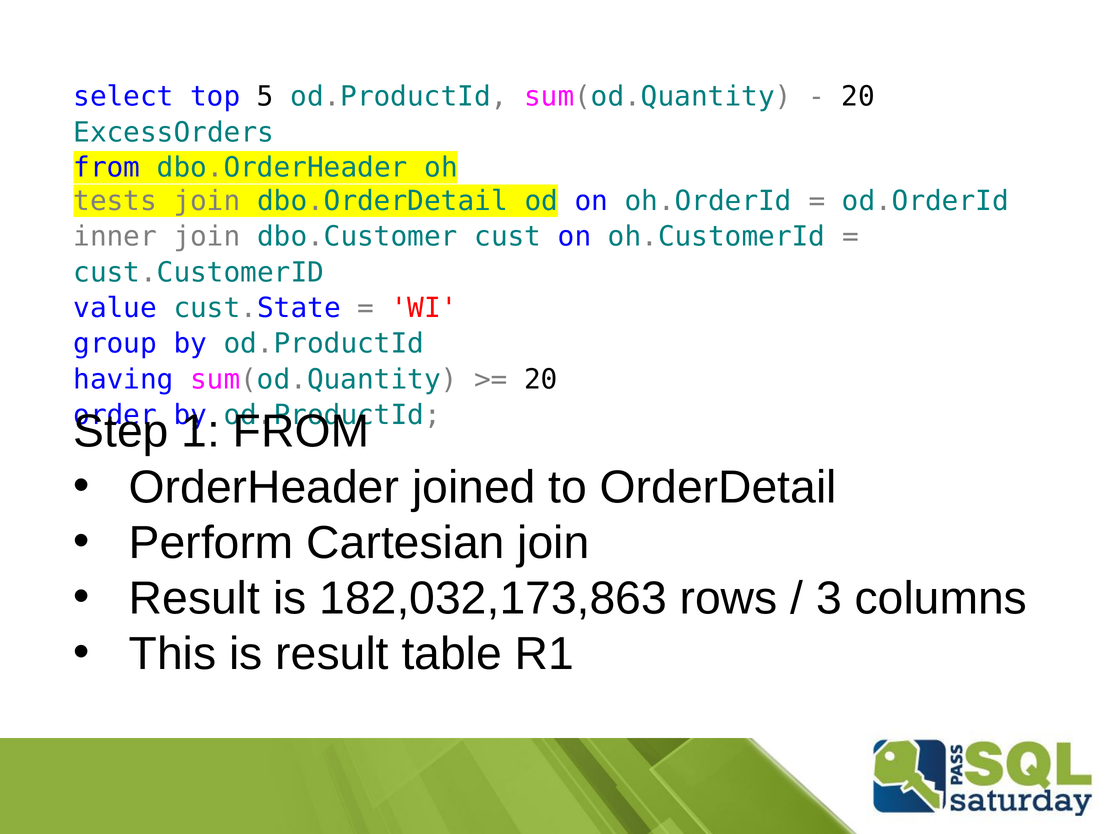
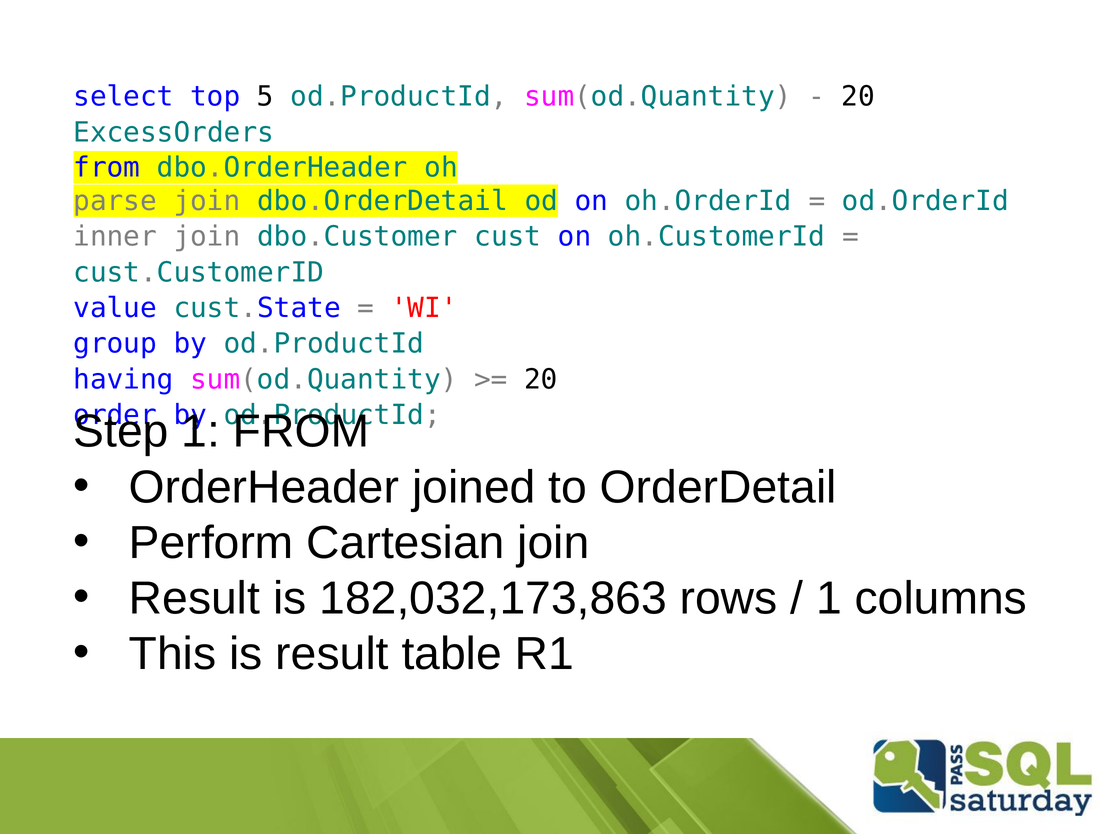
tests: tests -> parse
3 at (829, 598): 3 -> 1
